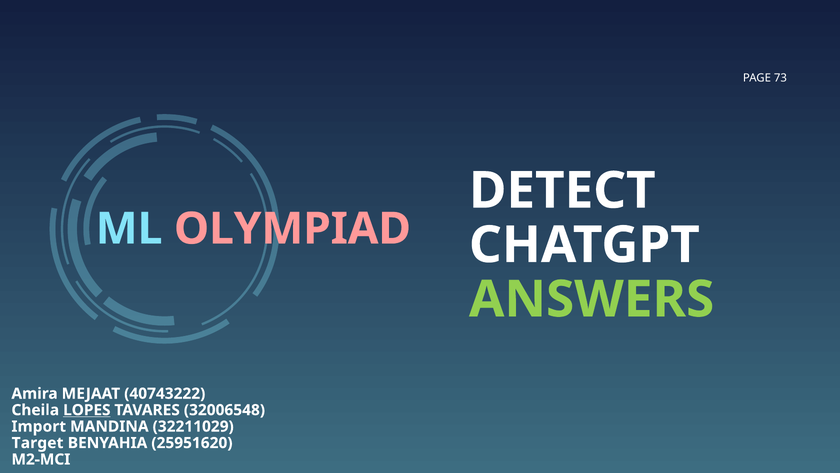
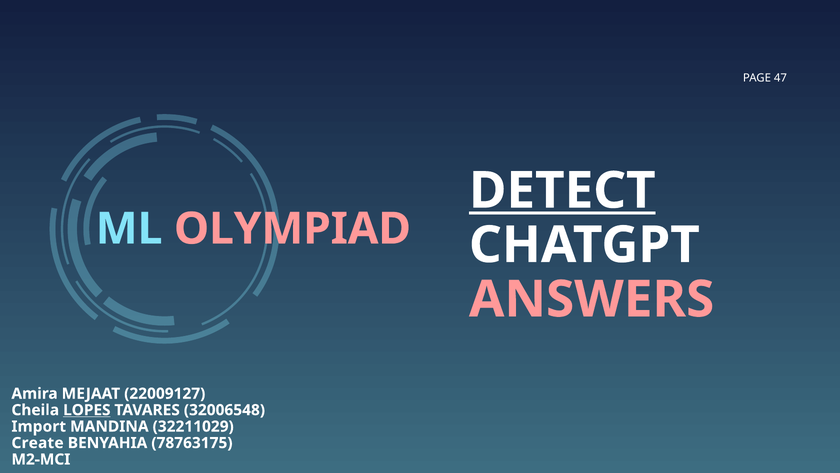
73: 73 -> 47
DETECT underline: none -> present
ANSWERS colour: light green -> pink
40743222: 40743222 -> 22009127
Target: Target -> Create
25951620: 25951620 -> 78763175
